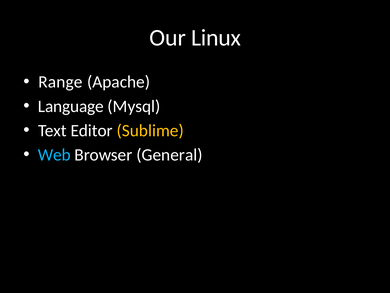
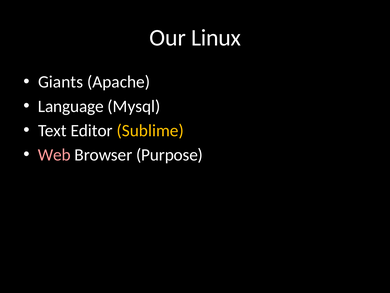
Range: Range -> Giants
Web colour: light blue -> pink
General: General -> Purpose
